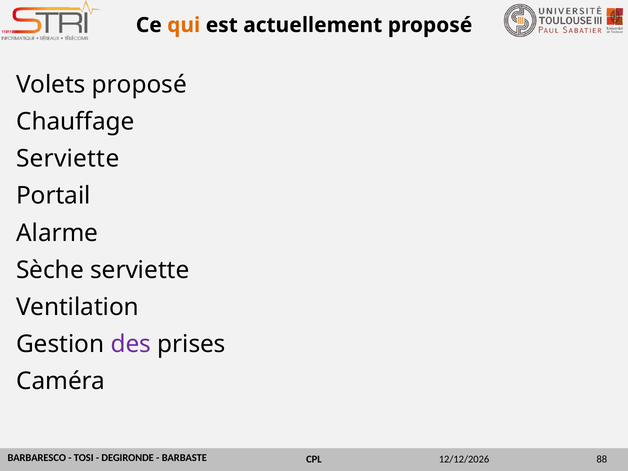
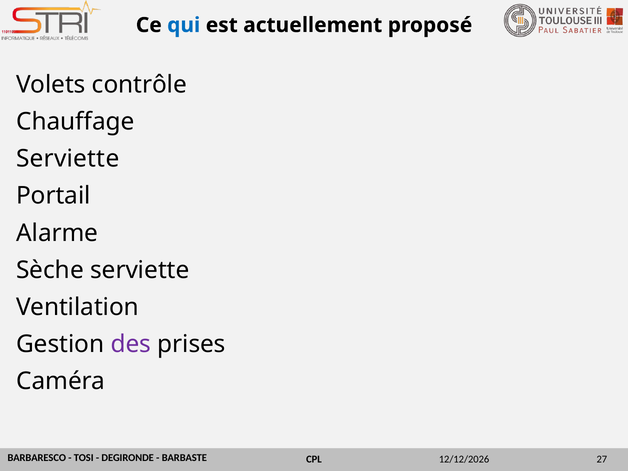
qui colour: orange -> blue
Volets proposé: proposé -> contrôle
88: 88 -> 27
